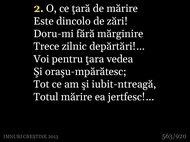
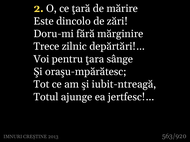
vedea: vedea -> sânge
Totul mărire: mărire -> ajunge
